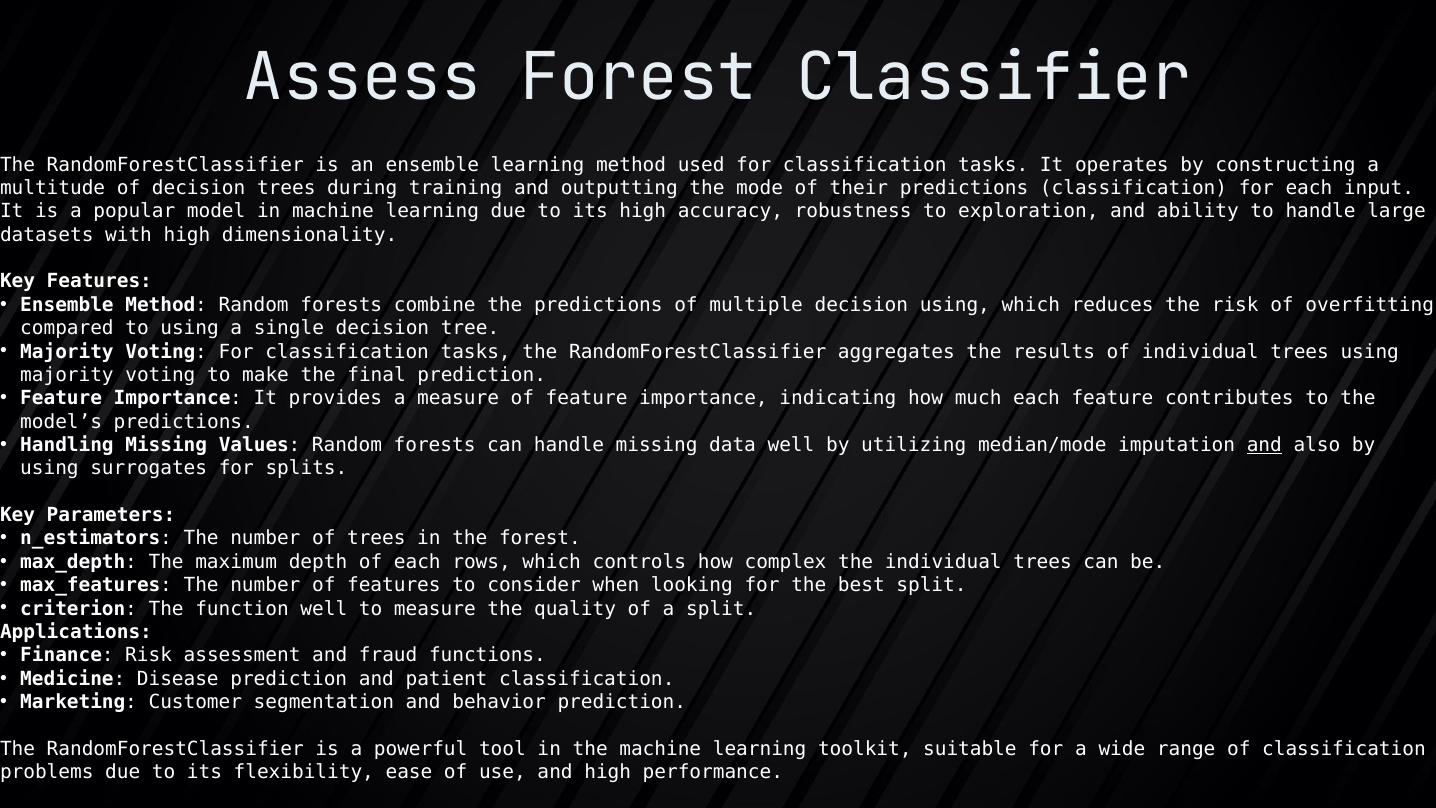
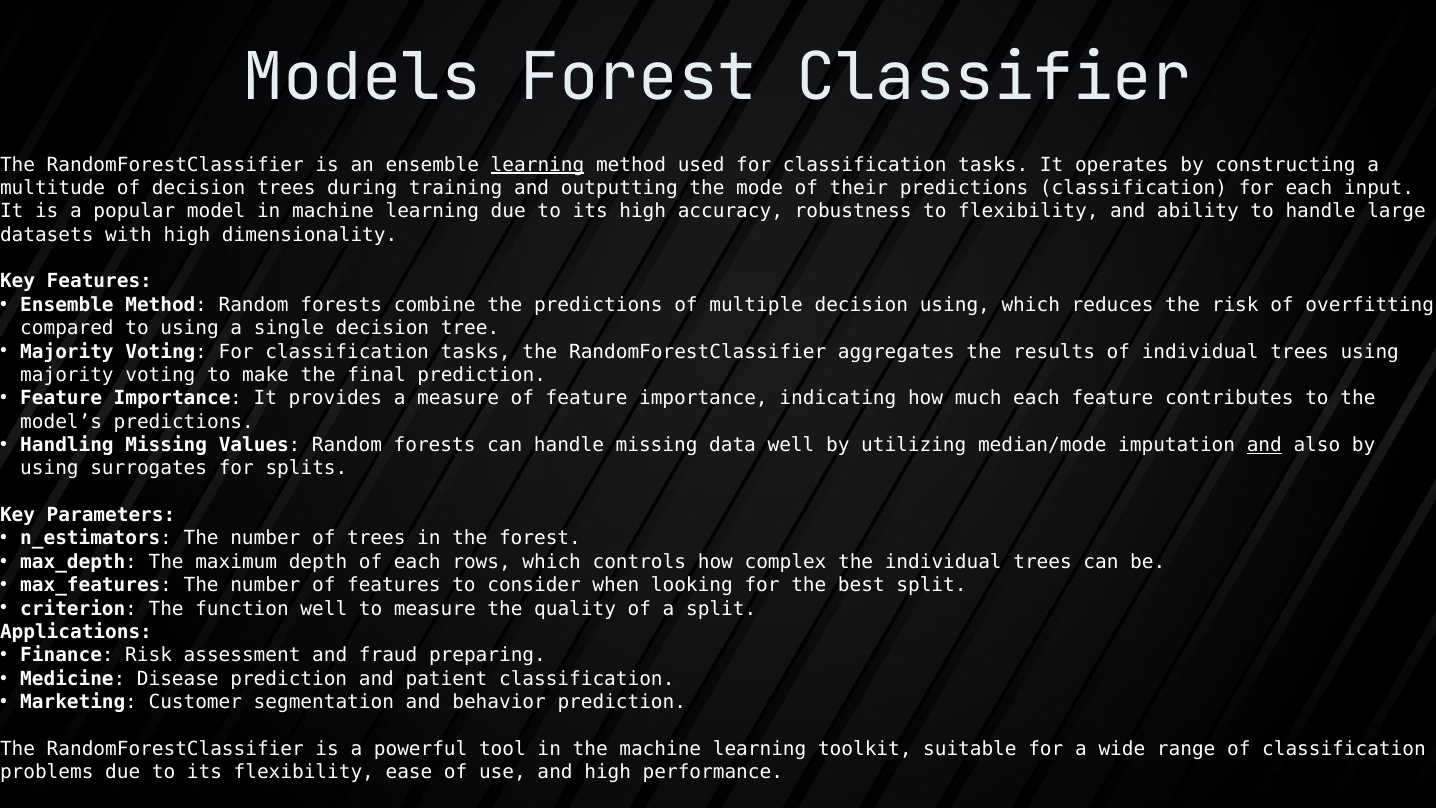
Assess: Assess -> Models
learning at (538, 165) underline: none -> present
to exploration: exploration -> flexibility
functions: functions -> preparing
